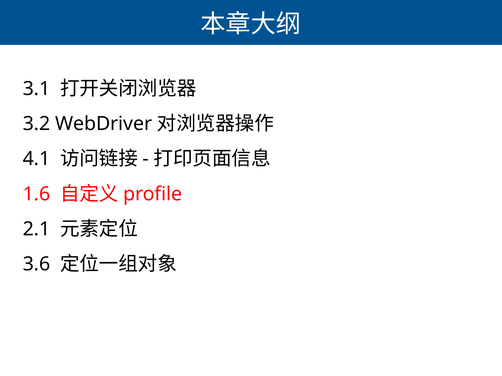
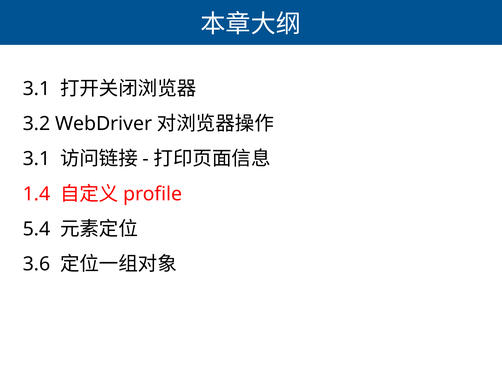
4.1 at (37, 159): 4.1 -> 3.1
1.6: 1.6 -> 1.4
2.1: 2.1 -> 5.4
